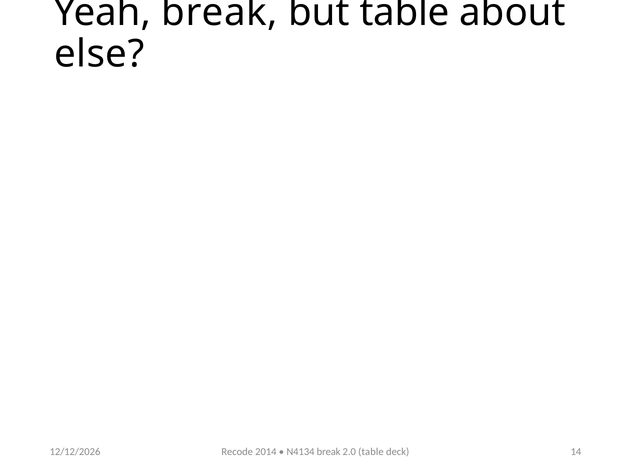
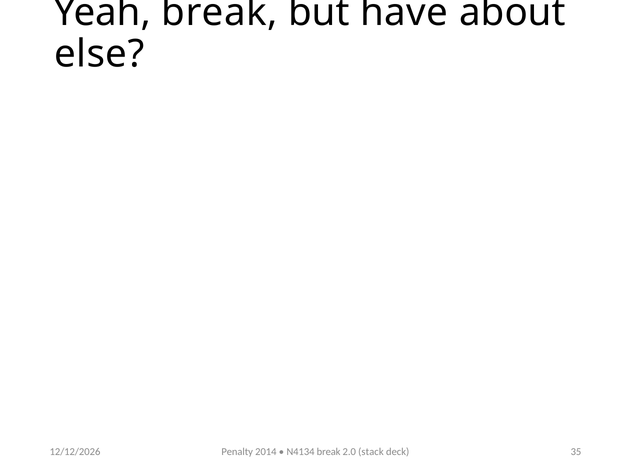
but table: table -> have
Recode: Recode -> Penalty
2.0 table: table -> stack
14: 14 -> 35
